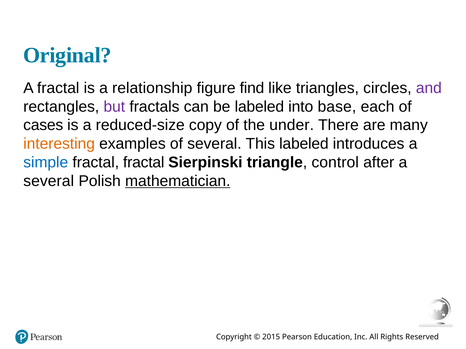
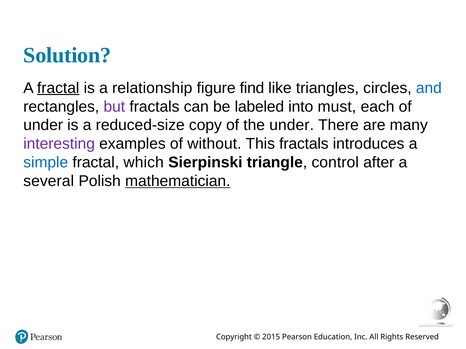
Original: Original -> Solution
fractal at (58, 88) underline: none -> present
and colour: purple -> blue
base: base -> must
cases at (43, 125): cases -> under
interesting colour: orange -> purple
of several: several -> without
This labeled: labeled -> fractals
fractal fractal: fractal -> which
